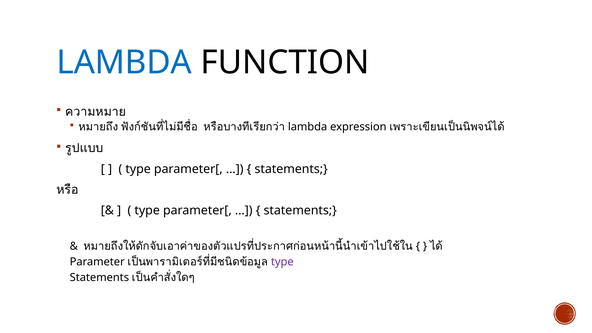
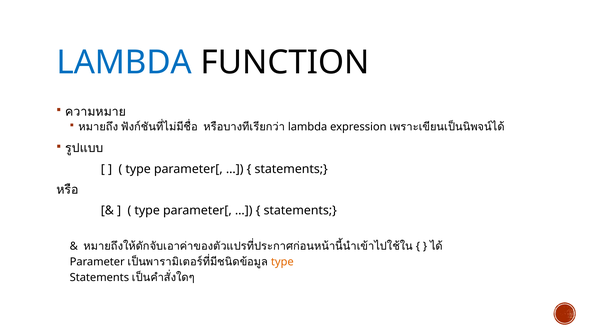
type at (282, 262) colour: purple -> orange
